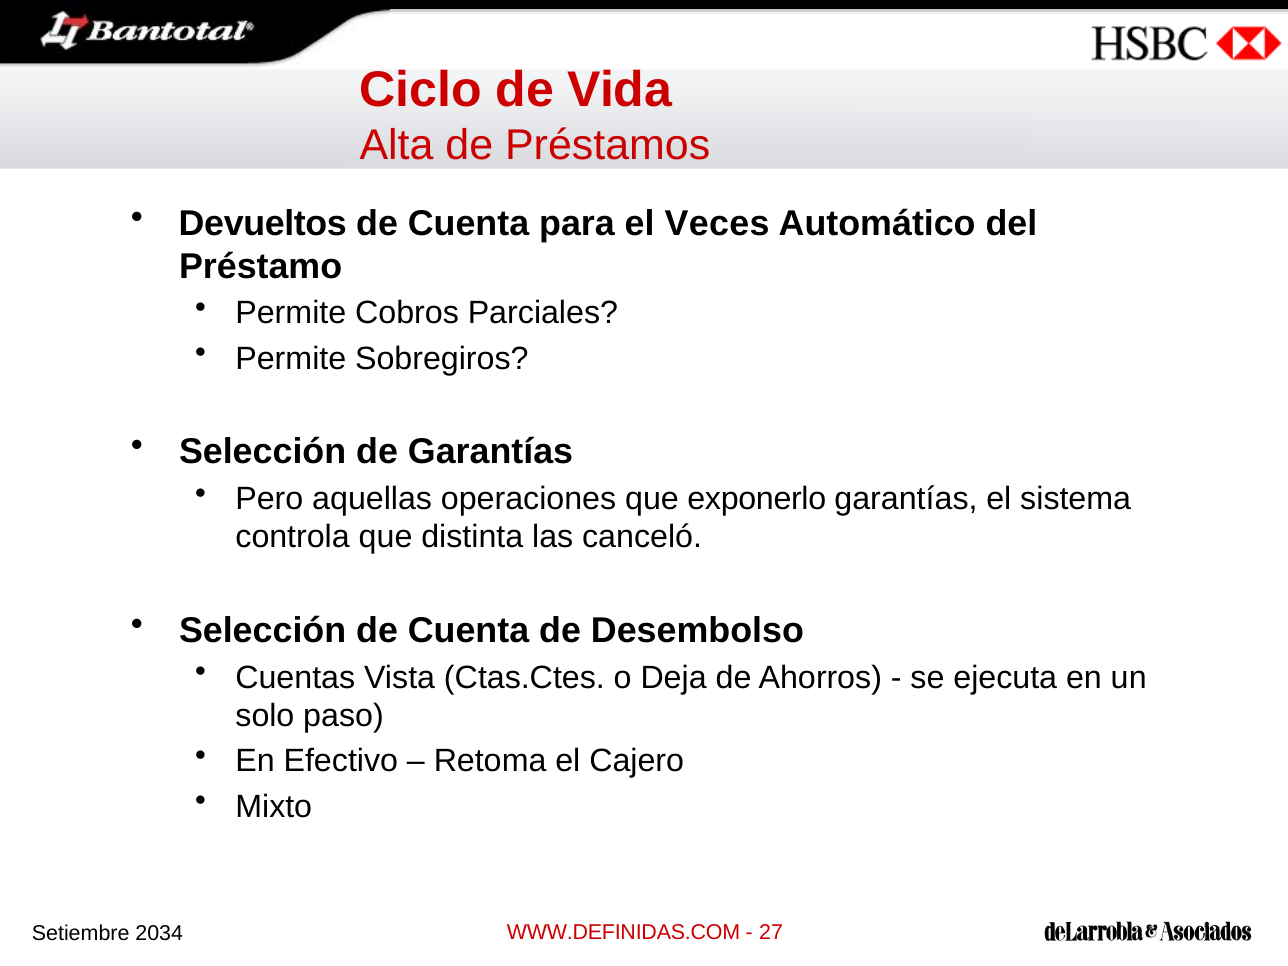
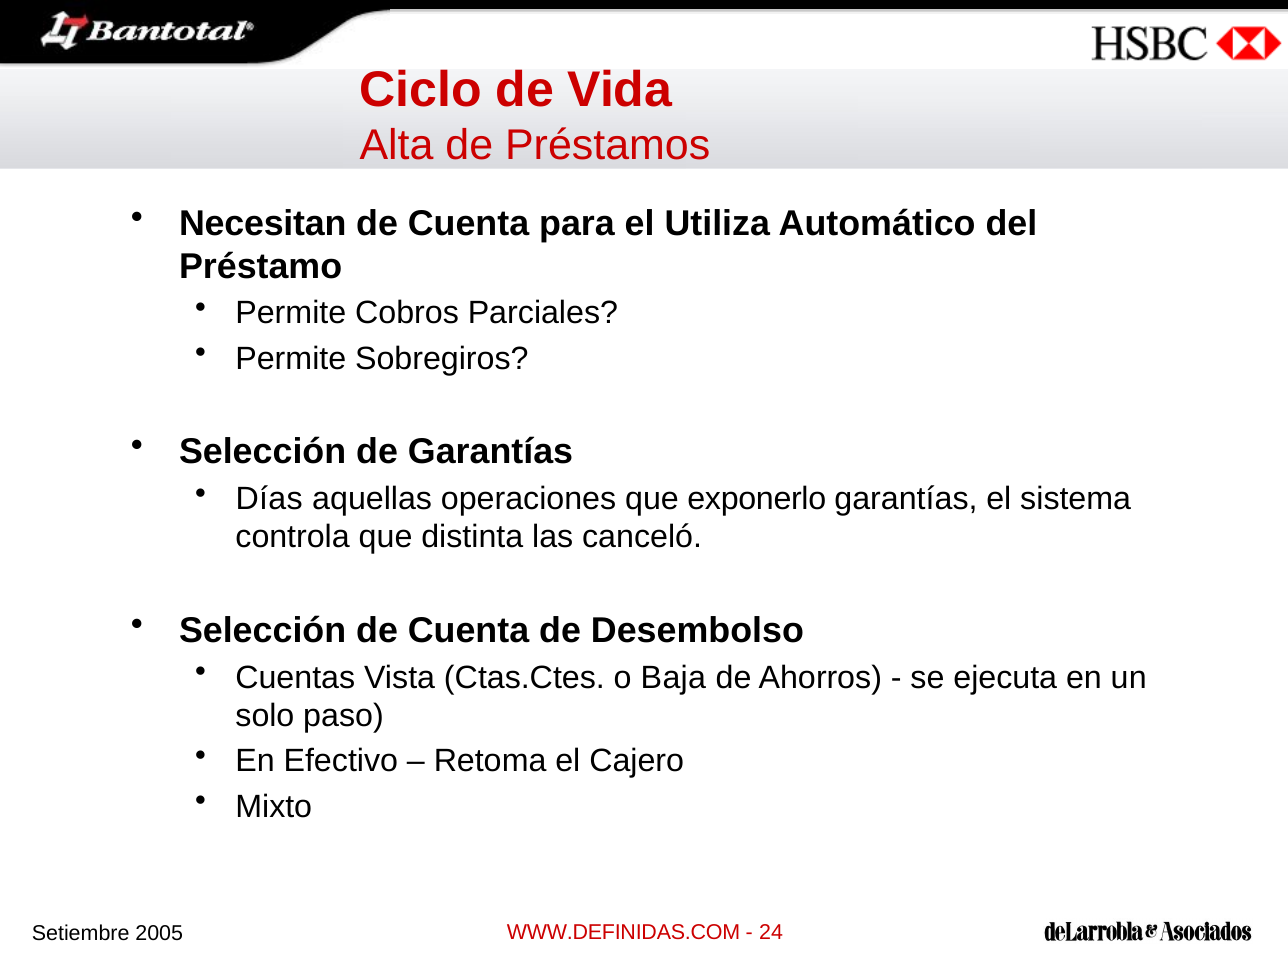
Devueltos: Devueltos -> Necesitan
Veces: Veces -> Utiliza
Pero: Pero -> Días
Deja: Deja -> Baja
27: 27 -> 24
2034: 2034 -> 2005
